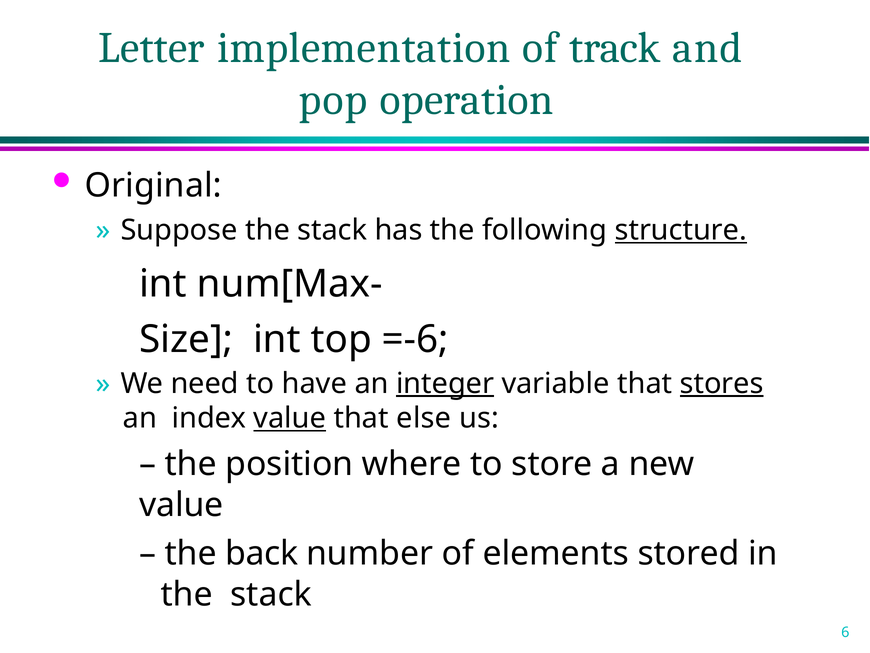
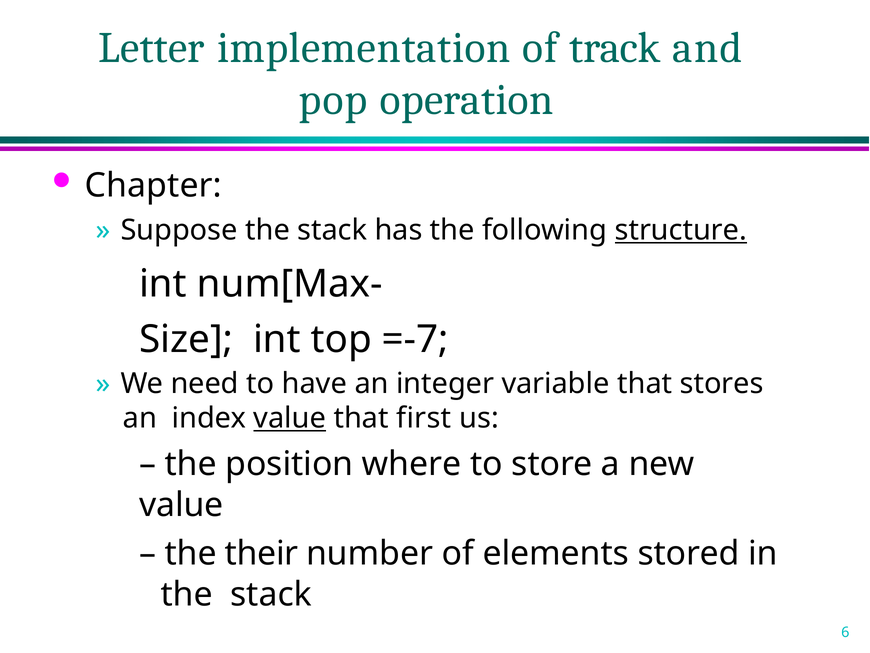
Original: Original -> Chapter
=-6: =-6 -> =-7
integer underline: present -> none
stores underline: present -> none
else: else -> first
back: back -> their
